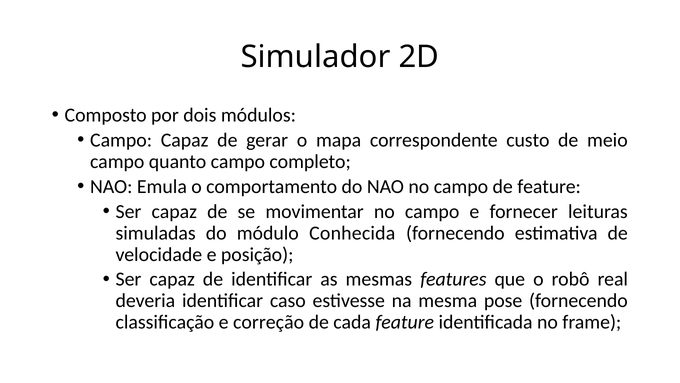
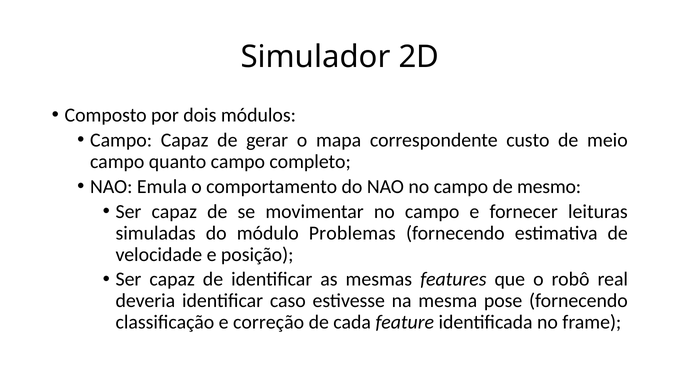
de feature: feature -> mesmo
Conhecida: Conhecida -> Problemas
